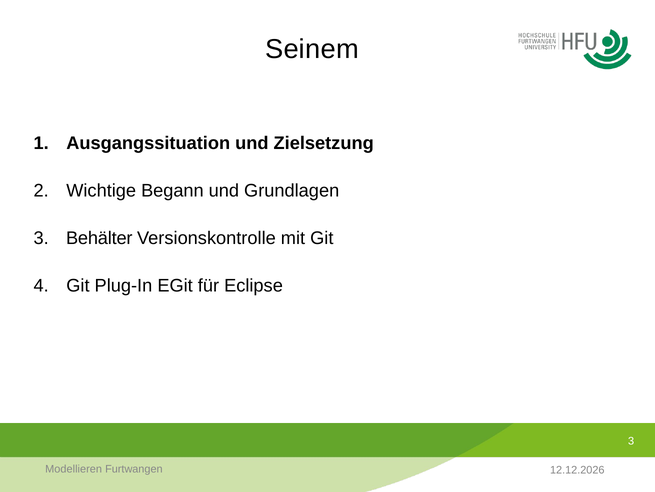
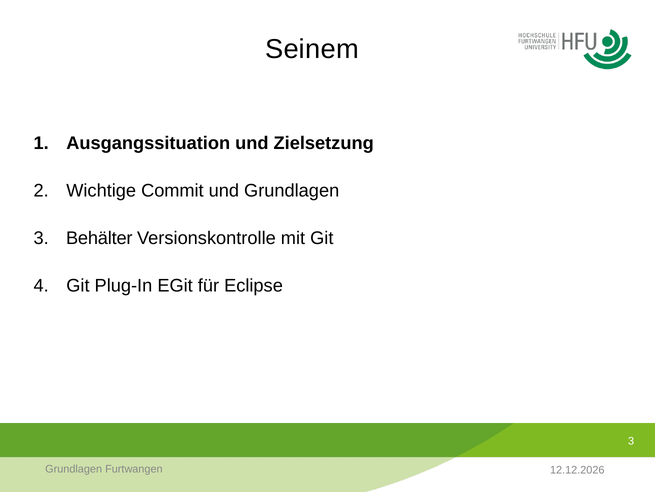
Begann: Begann -> Commit
Modellieren at (74, 469): Modellieren -> Grundlagen
